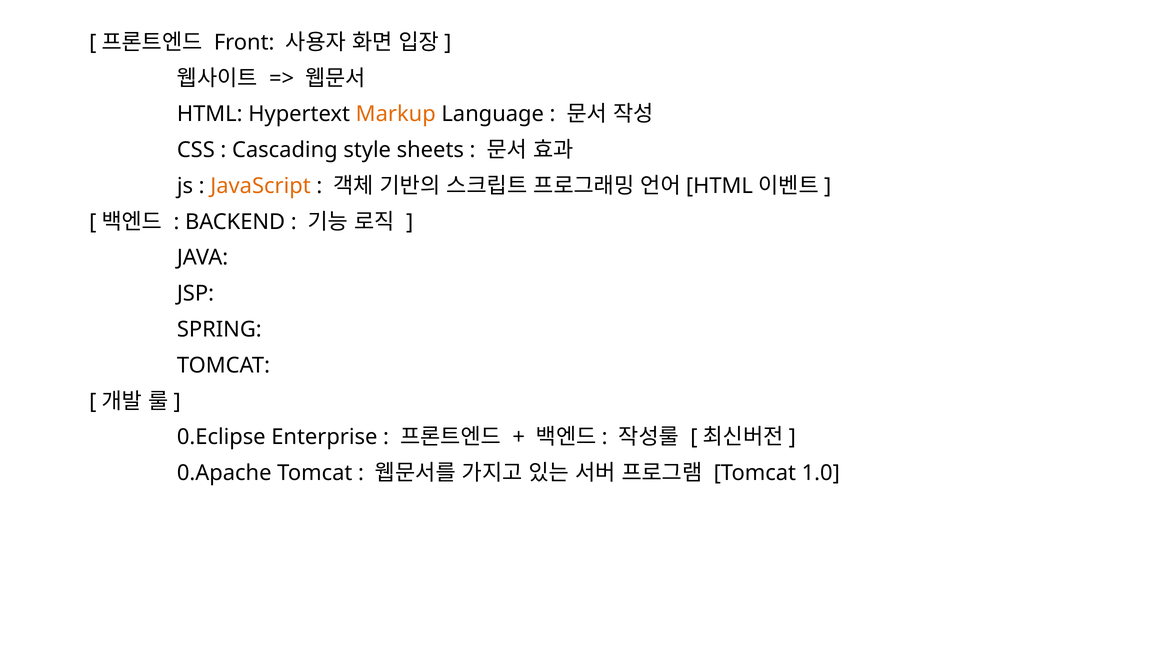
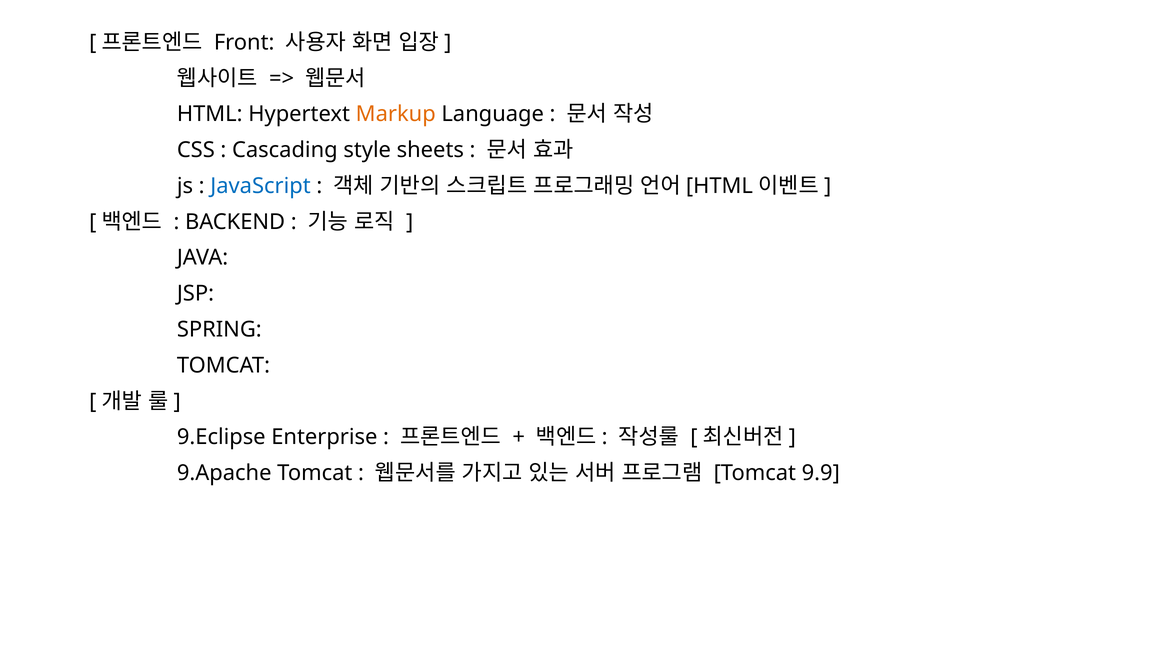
JavaScript colour: orange -> blue
0.Eclipse: 0.Eclipse -> 9.Eclipse
0.Apache: 0.Apache -> 9.Apache
1.0: 1.0 -> 9.9
